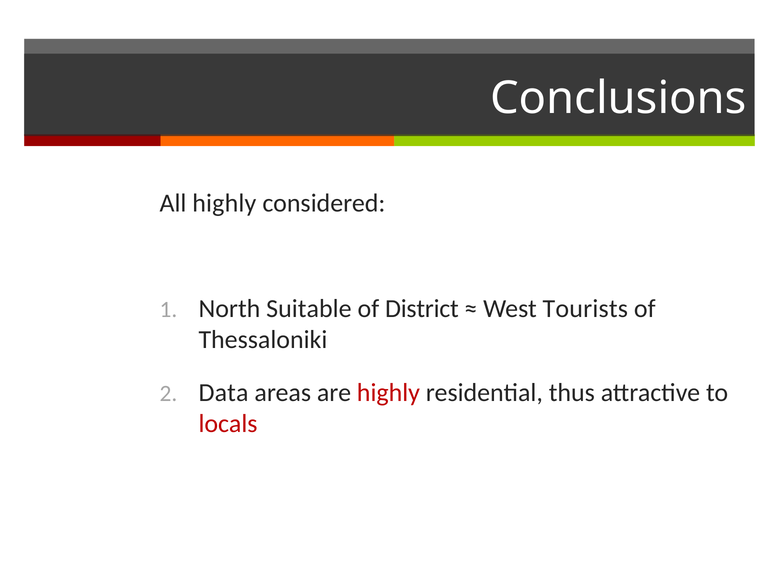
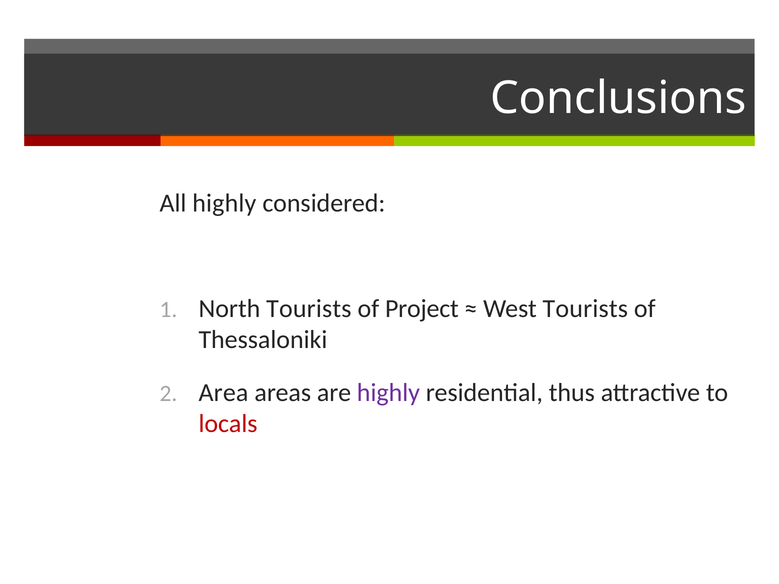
North Suitable: Suitable -> Tourists
District: District -> Project
Data: Data -> Area
highly at (388, 393) colour: red -> purple
